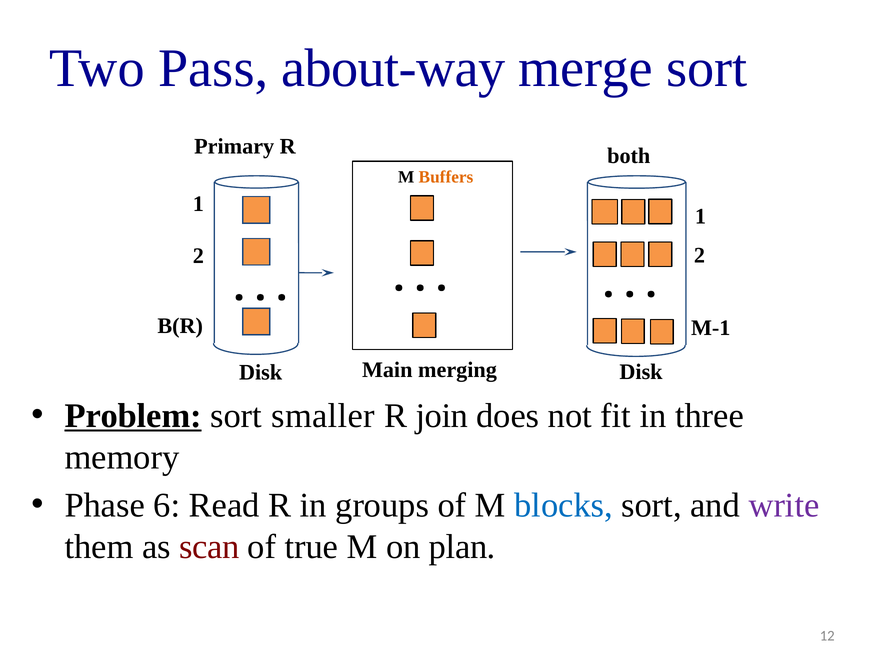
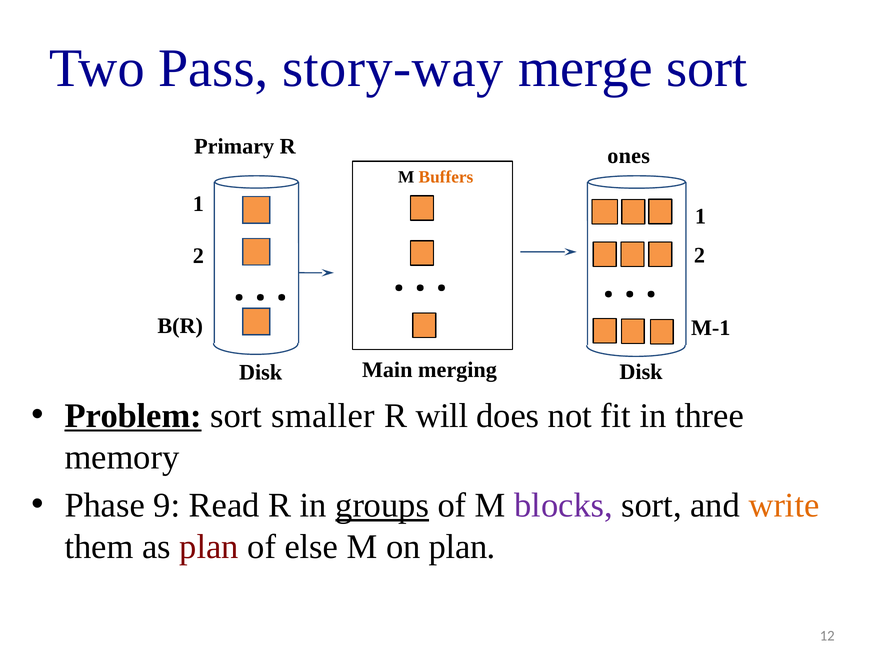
about-way: about-way -> story-way
both: both -> ones
join: join -> will
6: 6 -> 9
groups underline: none -> present
blocks colour: blue -> purple
write colour: purple -> orange
as scan: scan -> plan
true: true -> else
